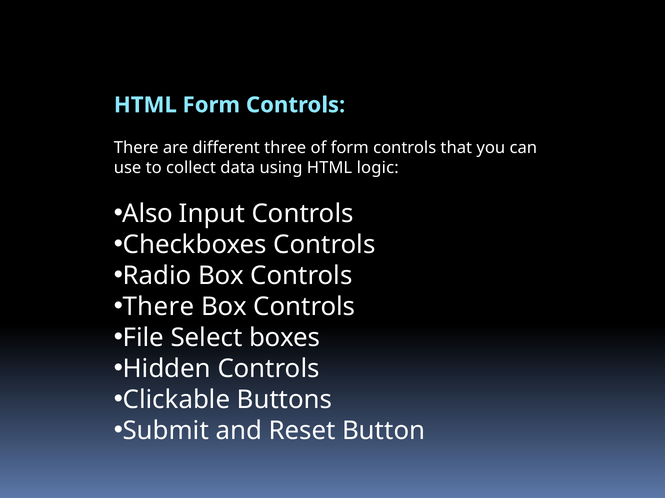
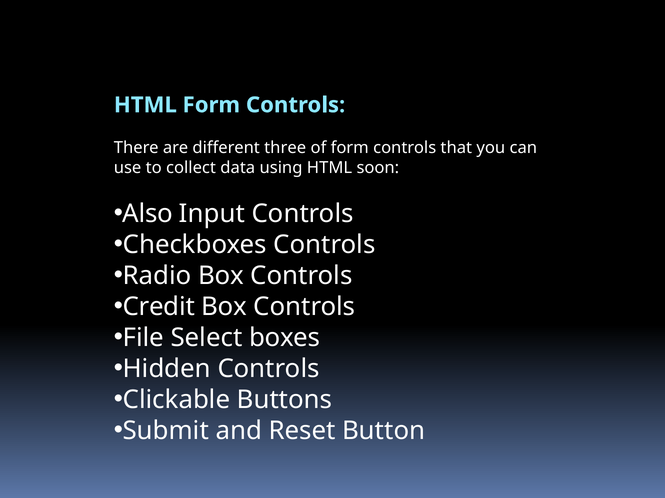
logic: logic -> soon
There at (158, 307): There -> Credit
